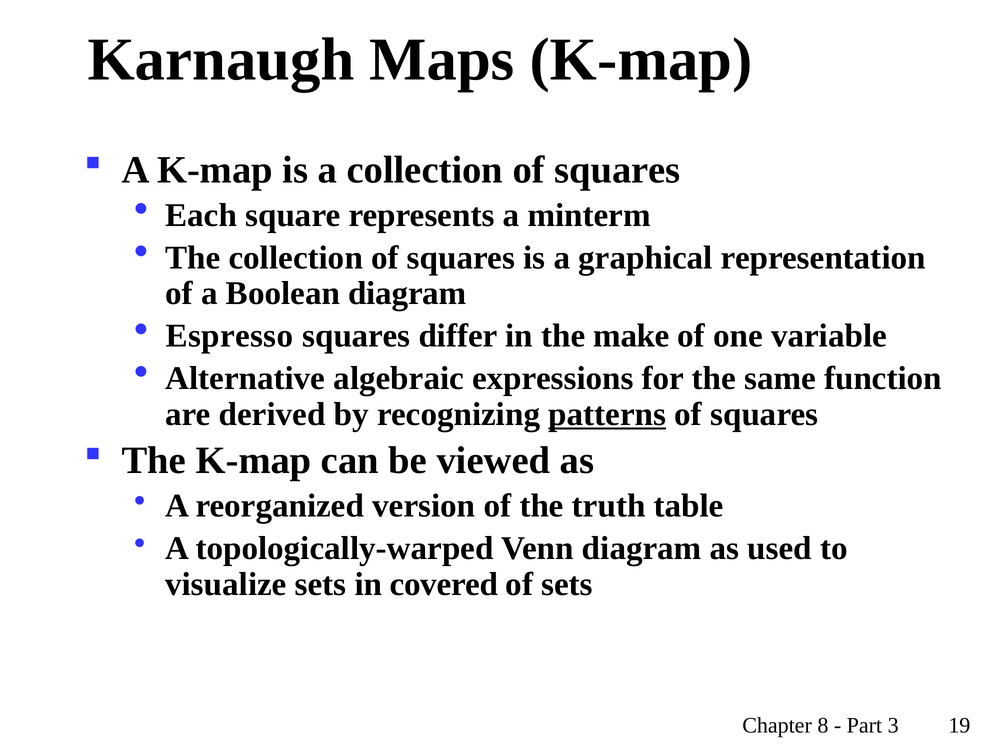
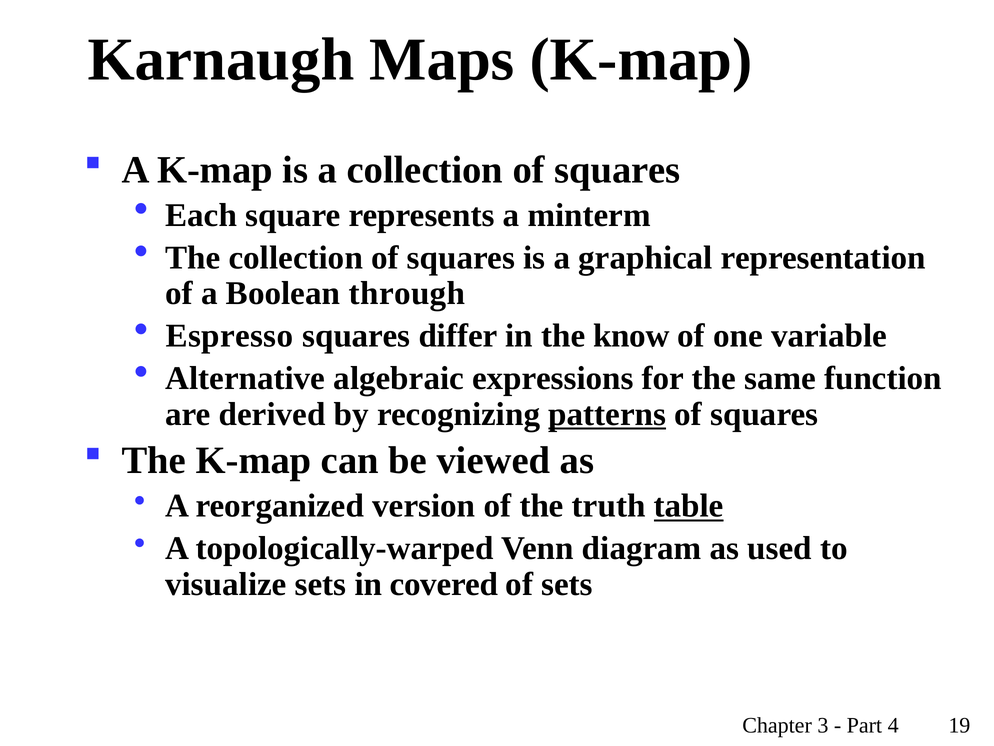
Boolean diagram: diagram -> through
make: make -> know
table underline: none -> present
8: 8 -> 3
3: 3 -> 4
